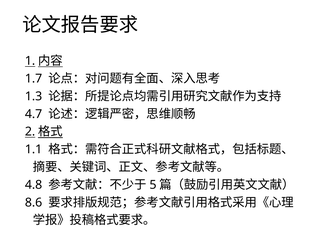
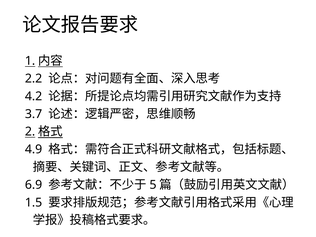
1.7: 1.7 -> 2.2
1.3: 1.3 -> 4.2
4.7: 4.7 -> 3.7
1.1: 1.1 -> 4.9
4.8: 4.8 -> 6.9
8.6: 8.6 -> 1.5
